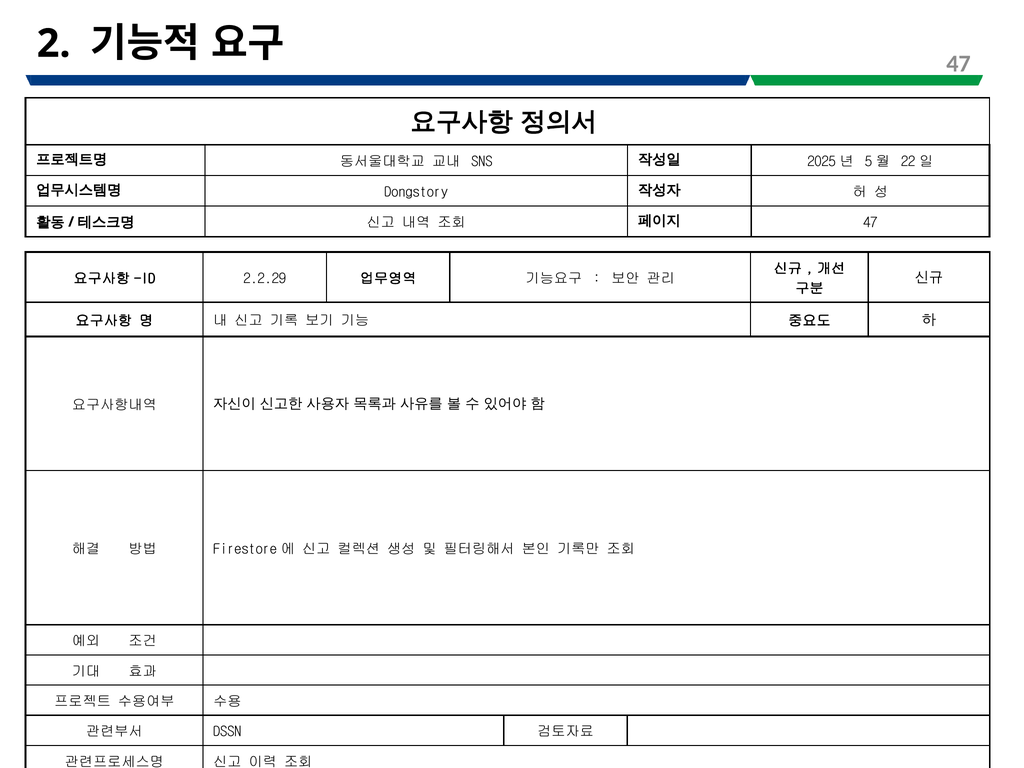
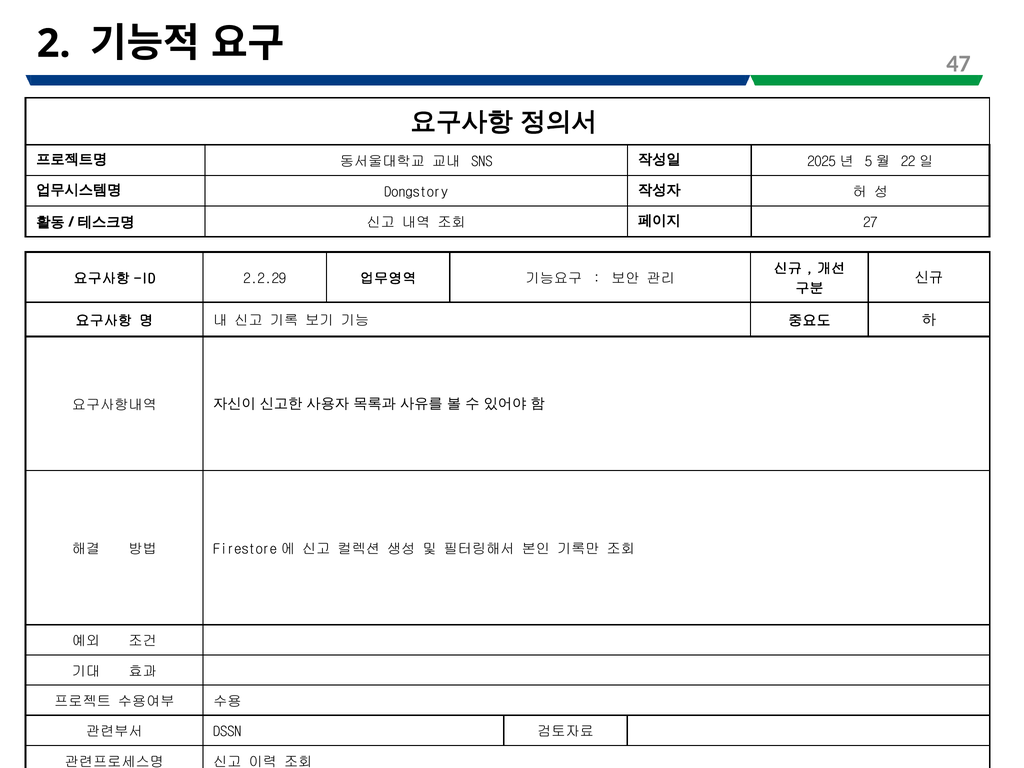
47 at (870, 223): 47 -> 27
